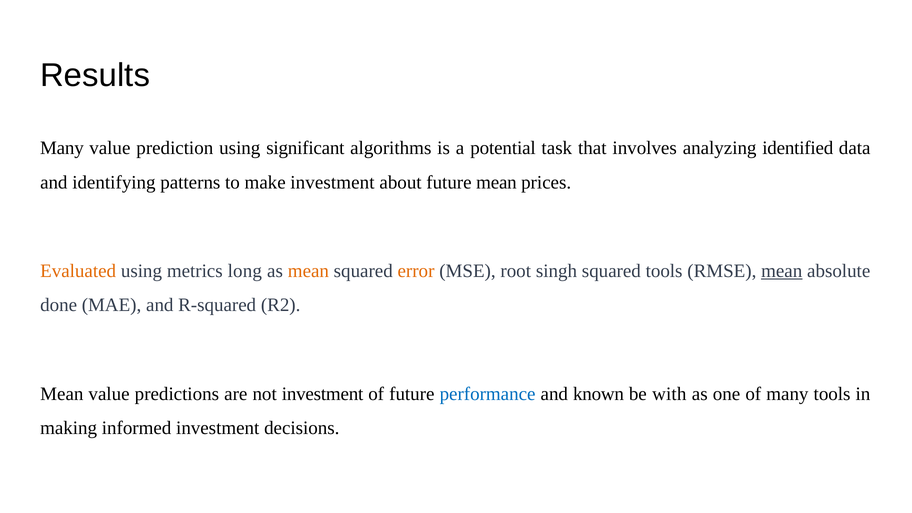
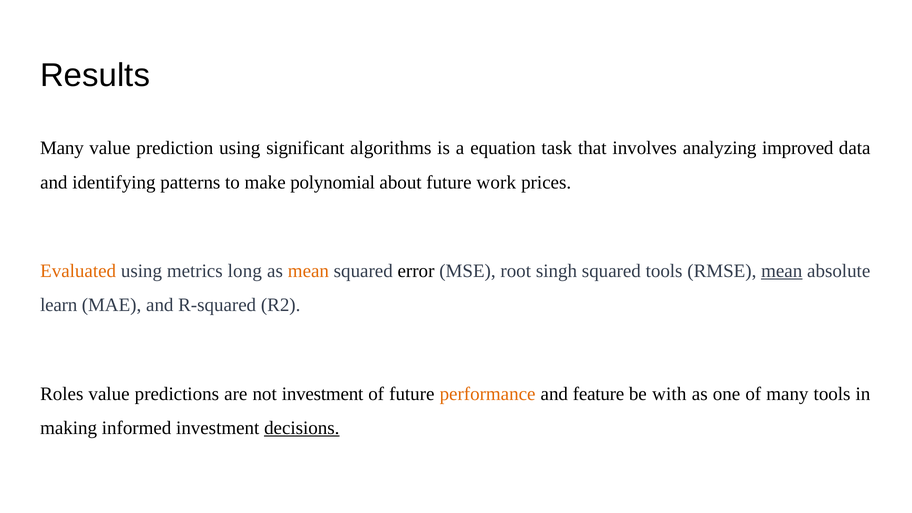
potential: potential -> equation
identified: identified -> improved
make investment: investment -> polynomial
future mean: mean -> work
error colour: orange -> black
done: done -> learn
Mean at (62, 394): Mean -> Roles
performance colour: blue -> orange
known: known -> feature
decisions underline: none -> present
